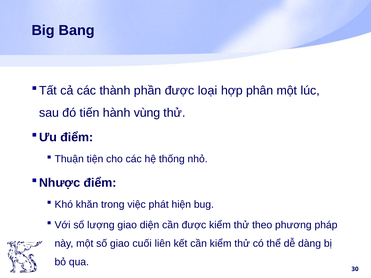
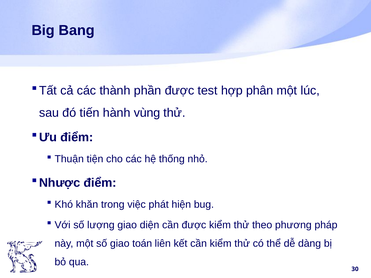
loại: loại -> test
cuối: cuối -> toán
